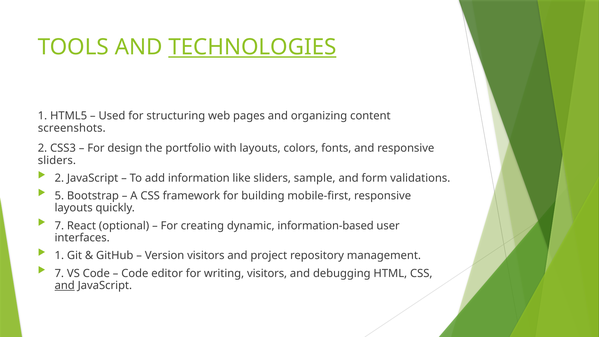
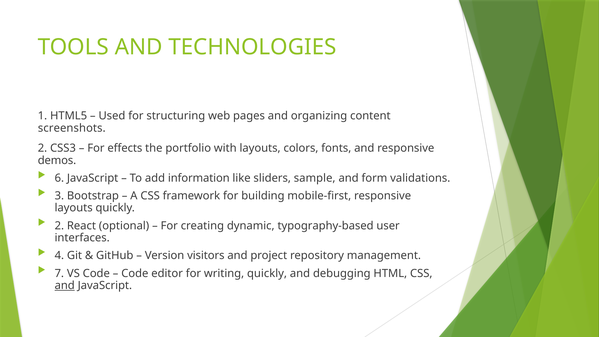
TECHNOLOGIES underline: present -> none
design: design -> effects
sliders at (57, 160): sliders -> demos
2 at (59, 178): 2 -> 6
5: 5 -> 3
7 at (59, 226): 7 -> 2
information-based: information-based -> typography-based
1 at (59, 256): 1 -> 4
writing visitors: visitors -> quickly
